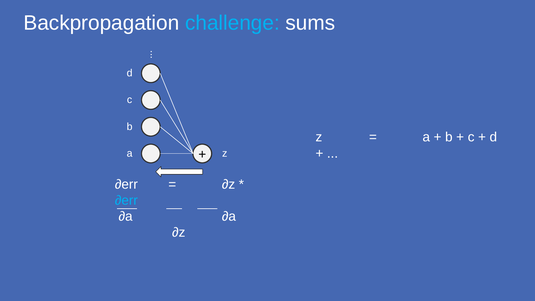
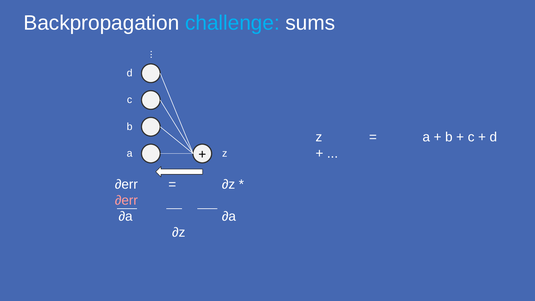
∂err at (126, 200) colour: light blue -> pink
